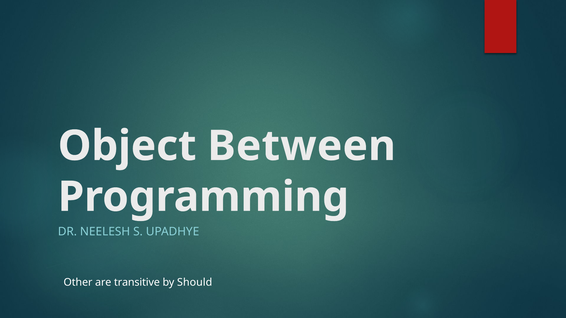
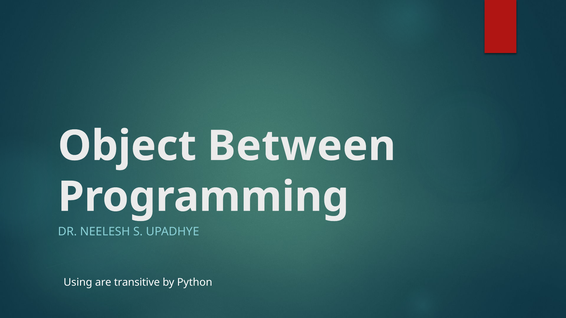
Other: Other -> Using
Should: Should -> Python
